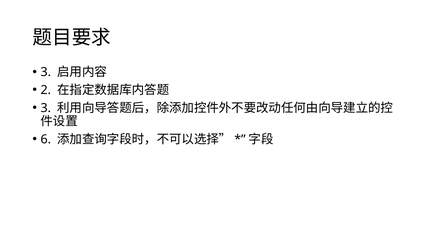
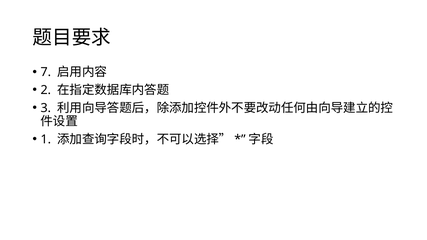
3 at (46, 72): 3 -> 7
6: 6 -> 1
